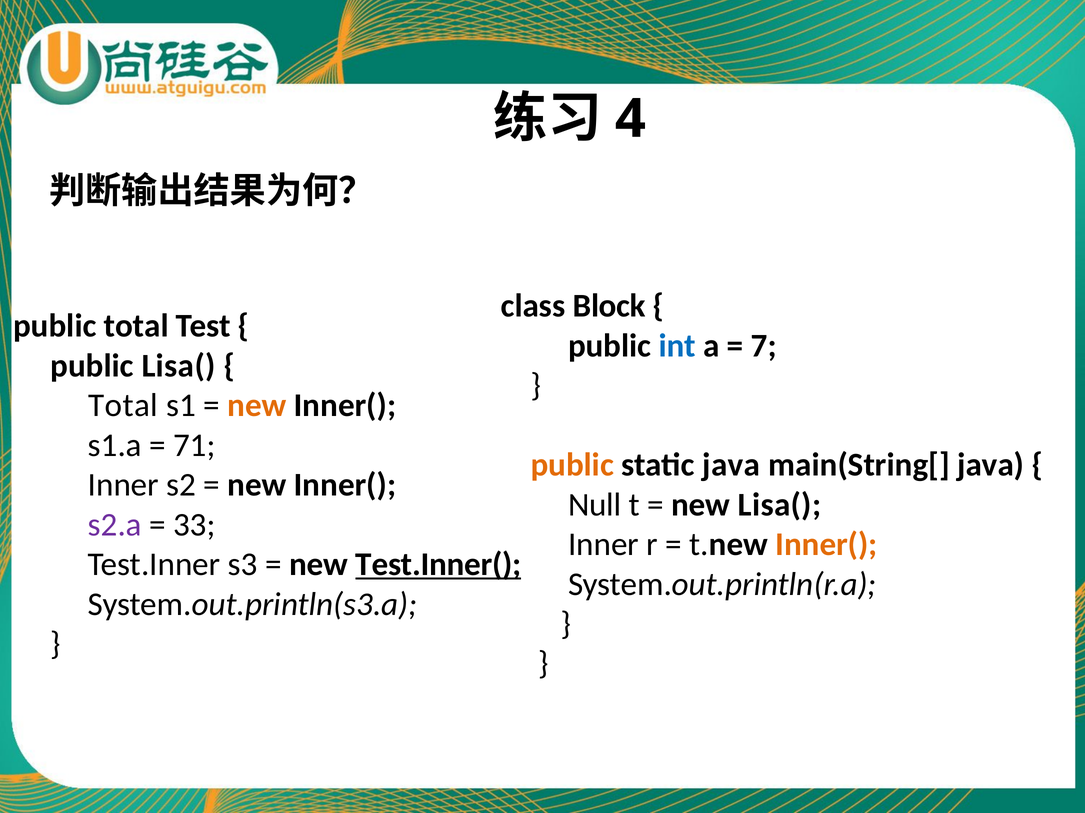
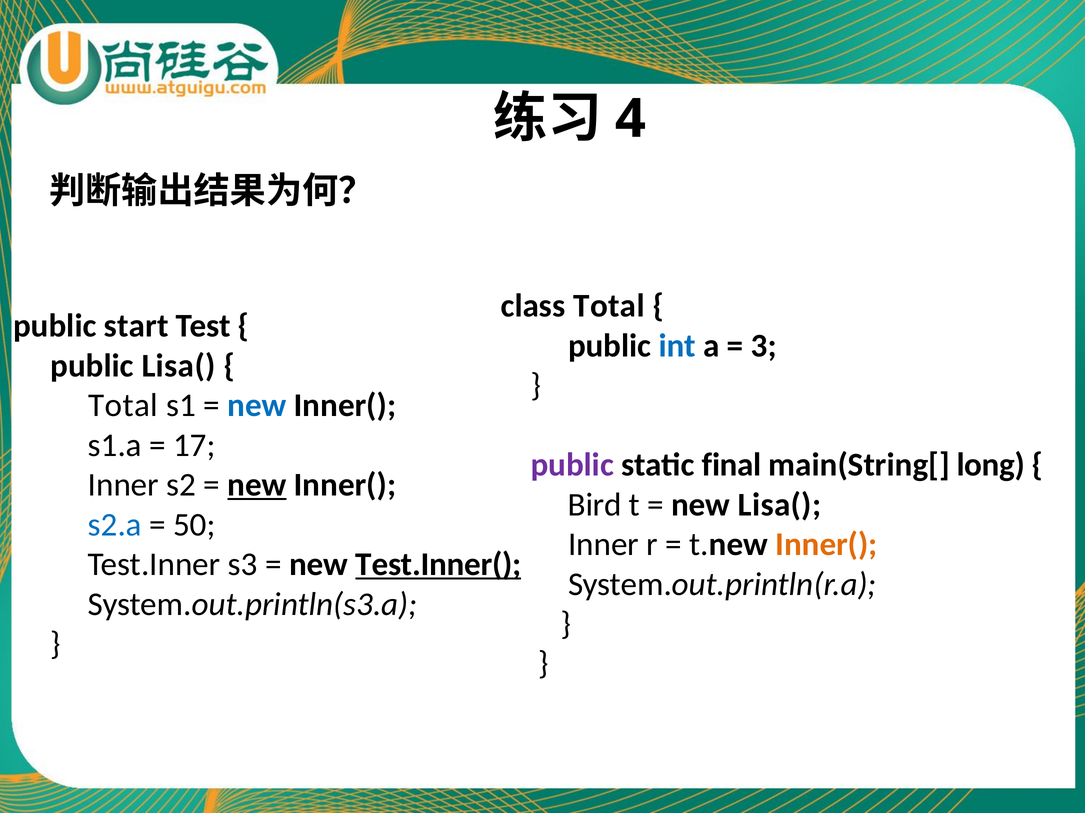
class Block: Block -> Total
public total: total -> start
7: 7 -> 3
new at (257, 406) colour: orange -> blue
71: 71 -> 17
public at (572, 465) colour: orange -> purple
static java: java -> final
main(String[ java: java -> long
new at (257, 485) underline: none -> present
Null: Null -> Bird
s2.a colour: purple -> blue
33: 33 -> 50
